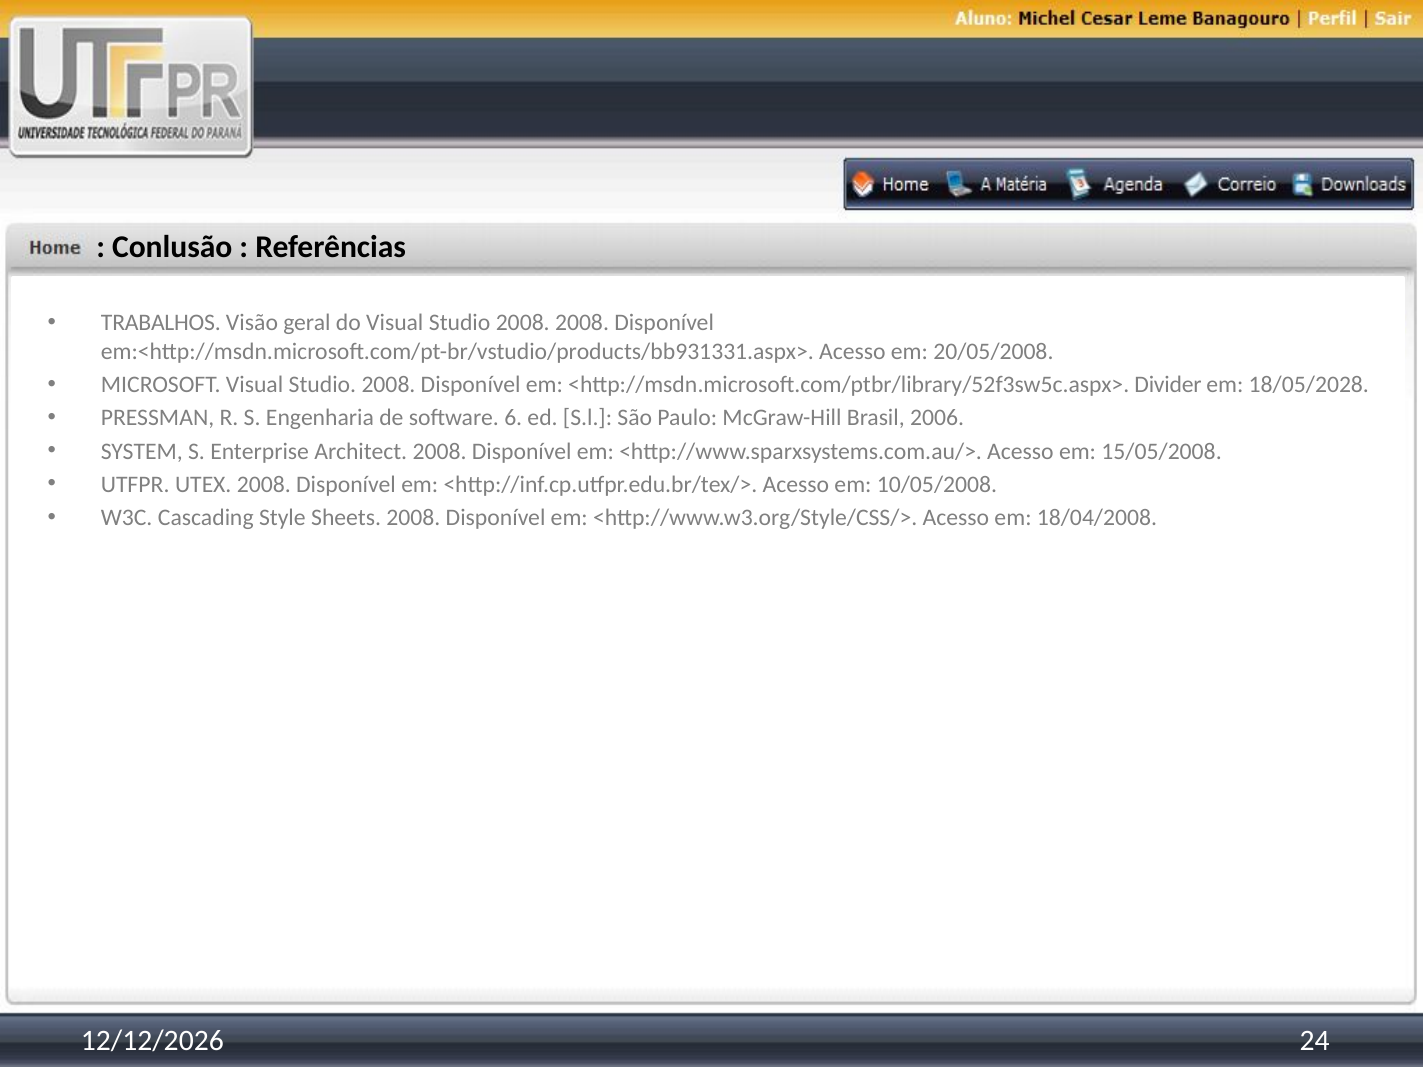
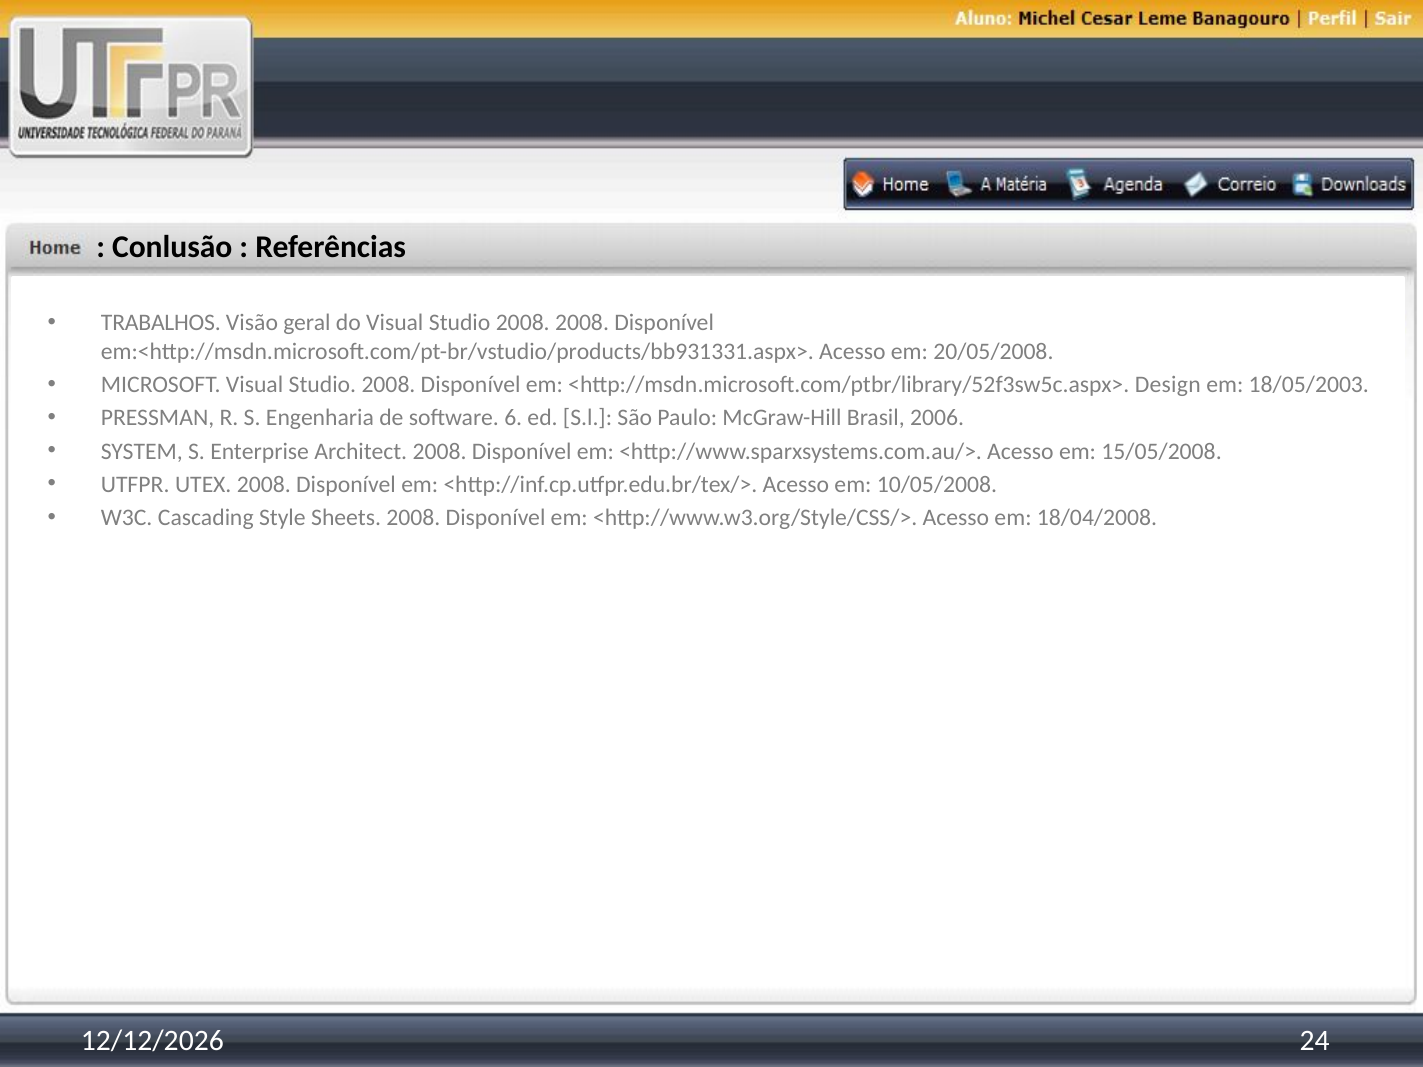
Divider: Divider -> Design
18/05/2028: 18/05/2028 -> 18/05/2003
